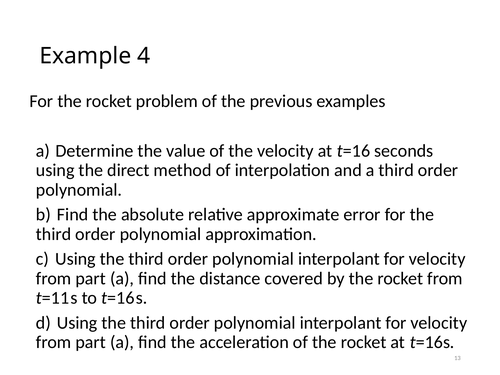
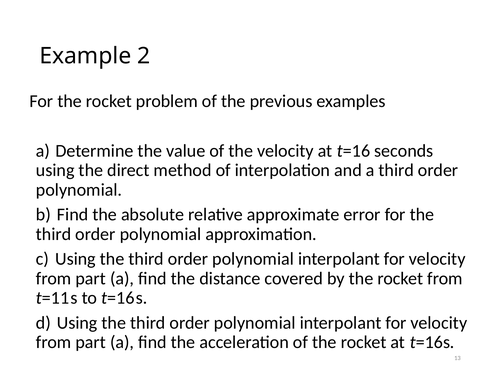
4: 4 -> 2
